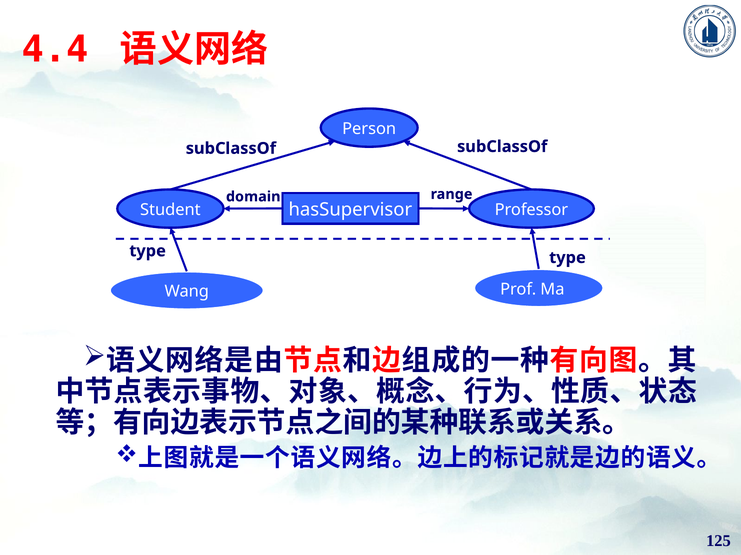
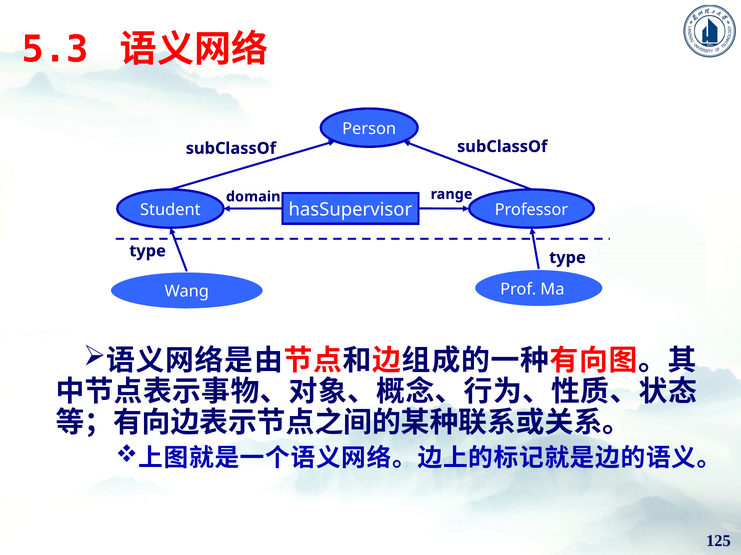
4.4: 4.4 -> 5.3
